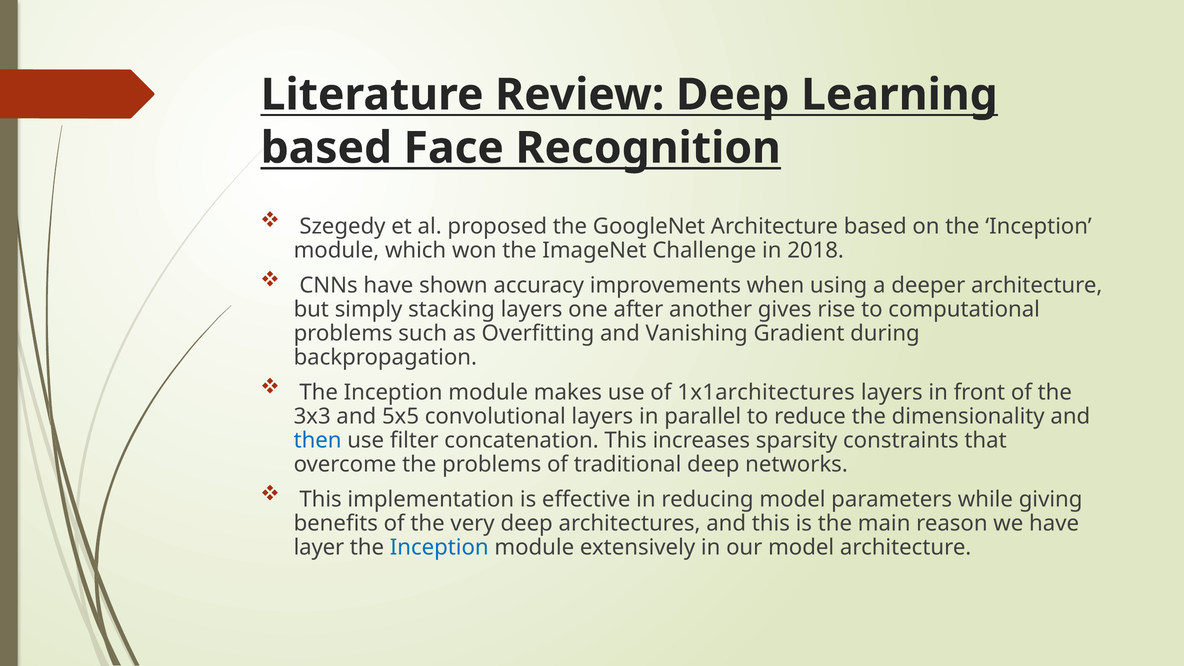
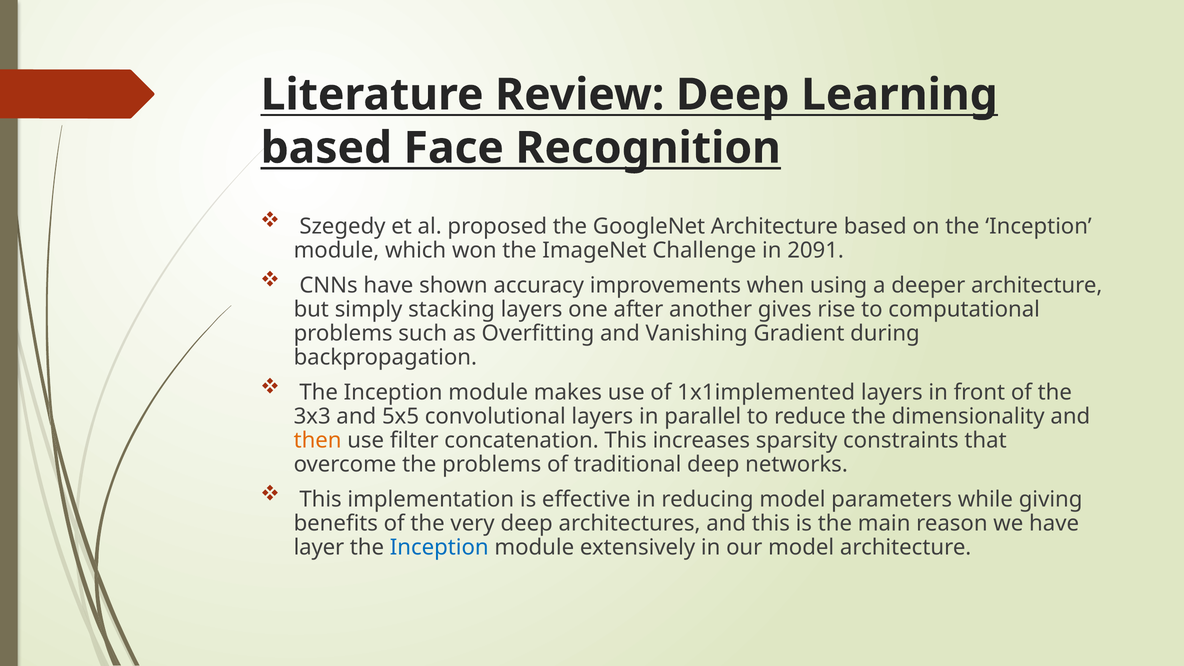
2018: 2018 -> 2091
1x1architectures: 1x1architectures -> 1x1implemented
then colour: blue -> orange
